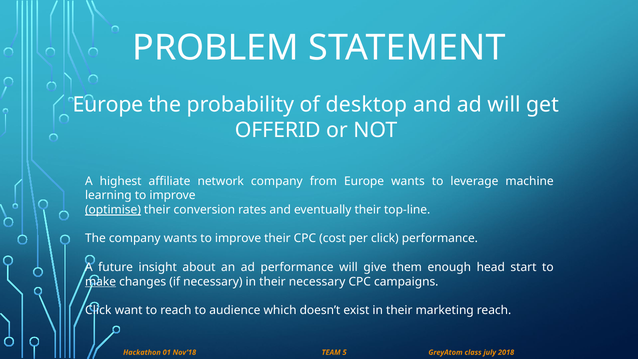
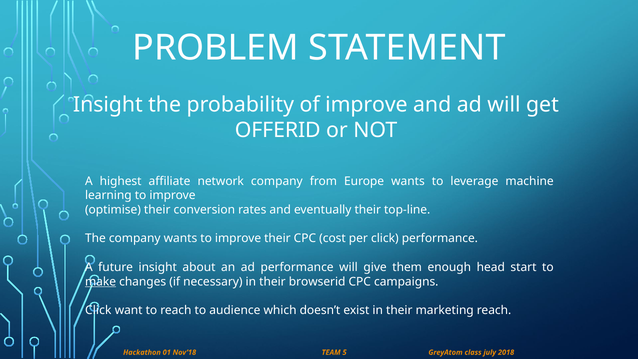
Europe at (108, 104): Europe -> Insight
of desktop: desktop -> improve
optimise underline: present -> none
their necessary: necessary -> browserid
